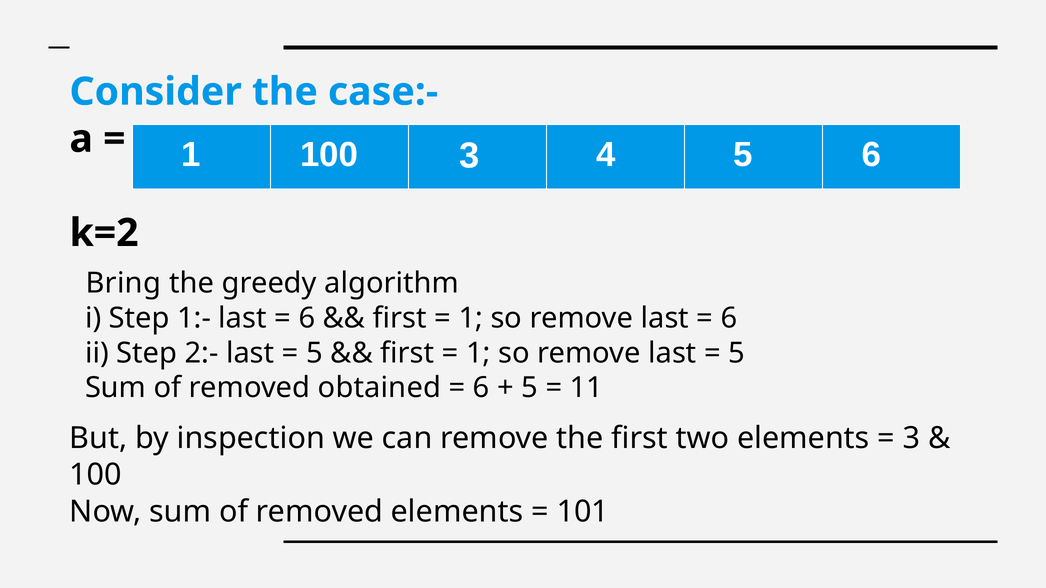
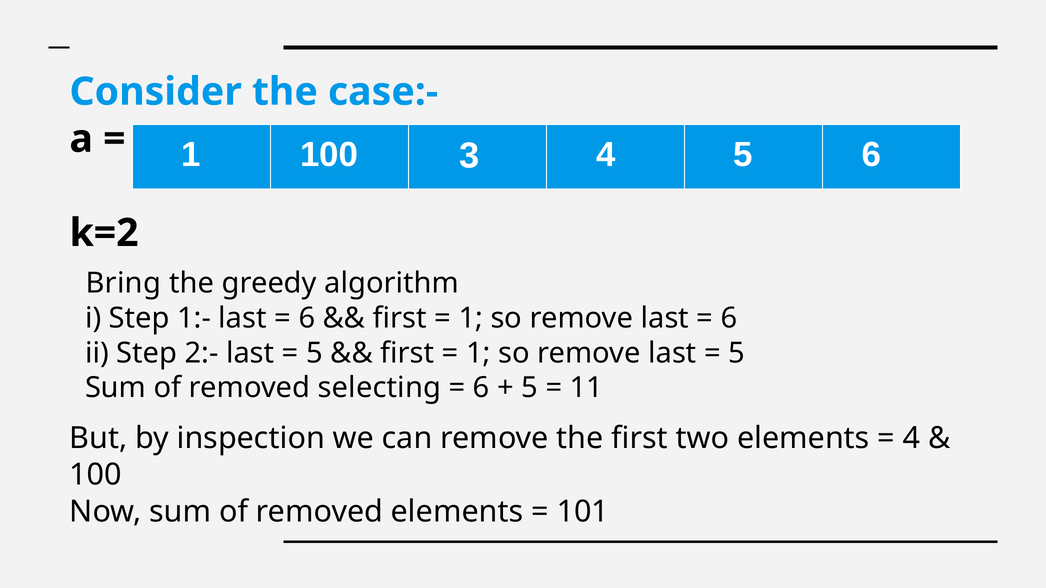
obtained: obtained -> selecting
3 at (912, 439): 3 -> 4
